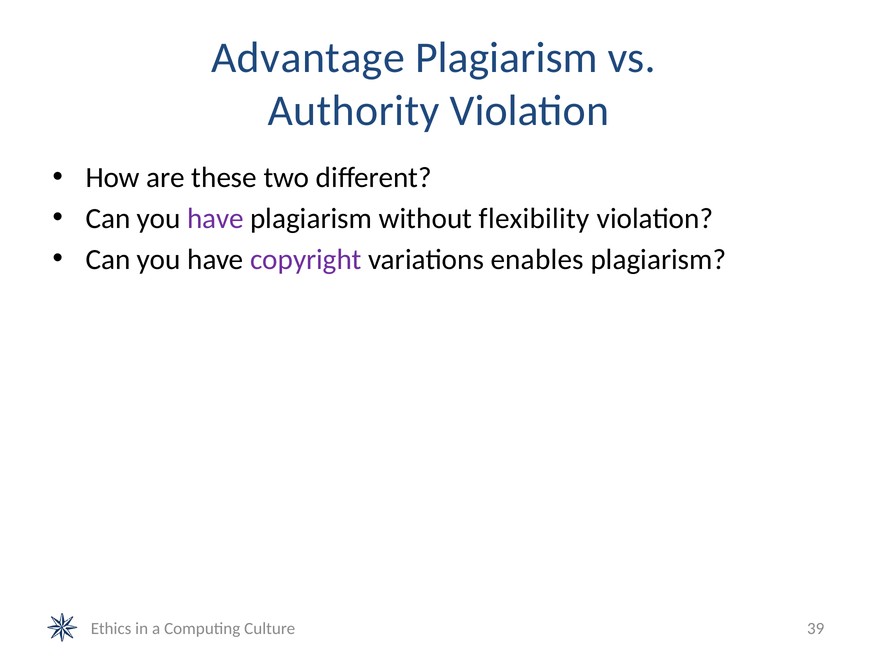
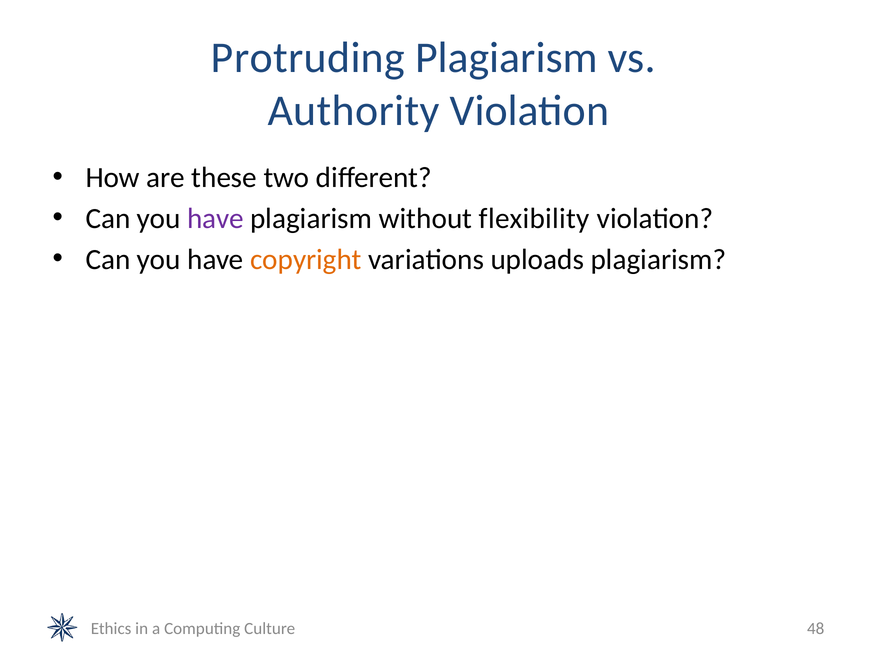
Advantage: Advantage -> Protruding
copyright colour: purple -> orange
enables: enables -> uploads
39: 39 -> 48
